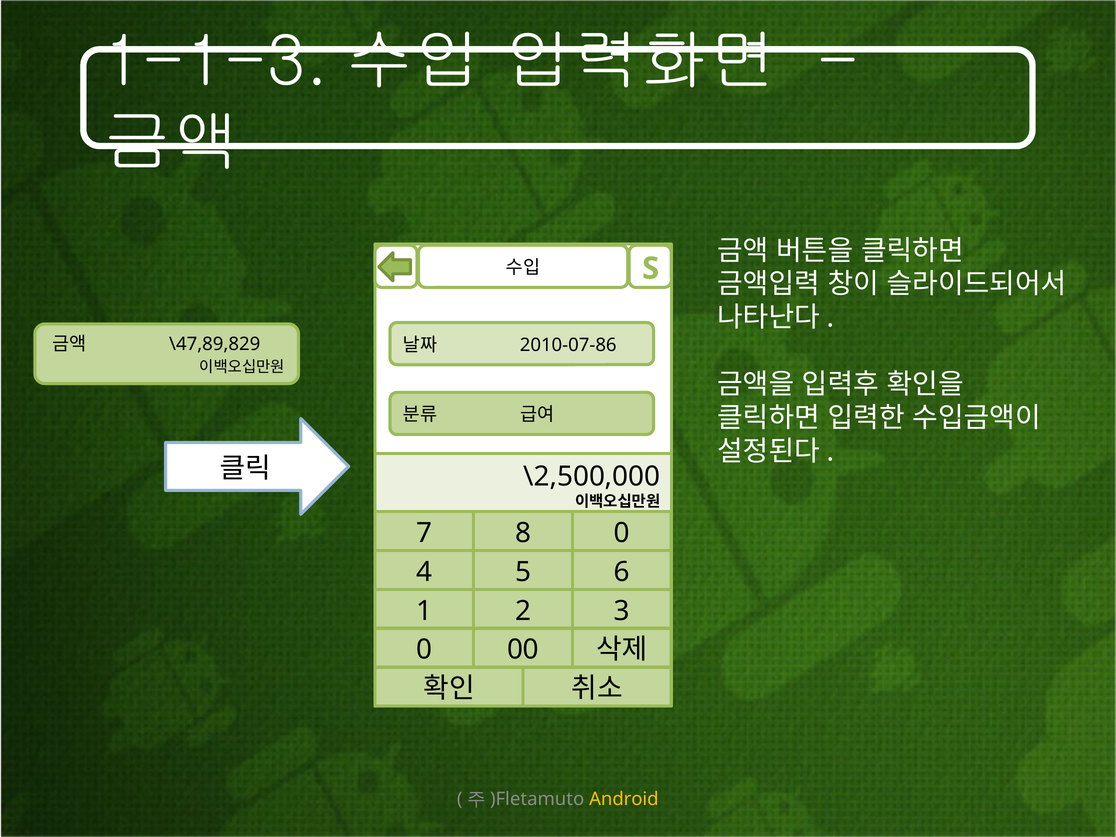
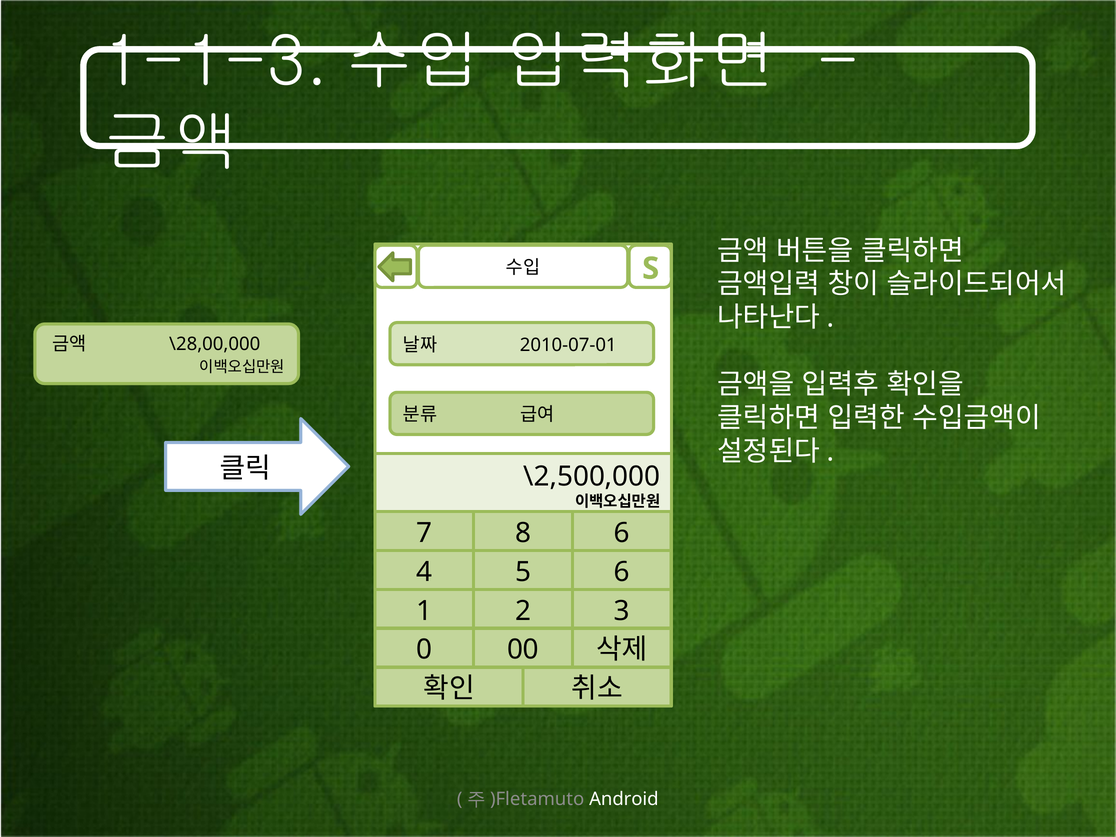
\47,89,829: \47,89,829 -> \28,00,000
2010-07-86: 2010-07-86 -> 2010-07-01
8 0: 0 -> 6
Android colour: yellow -> white
